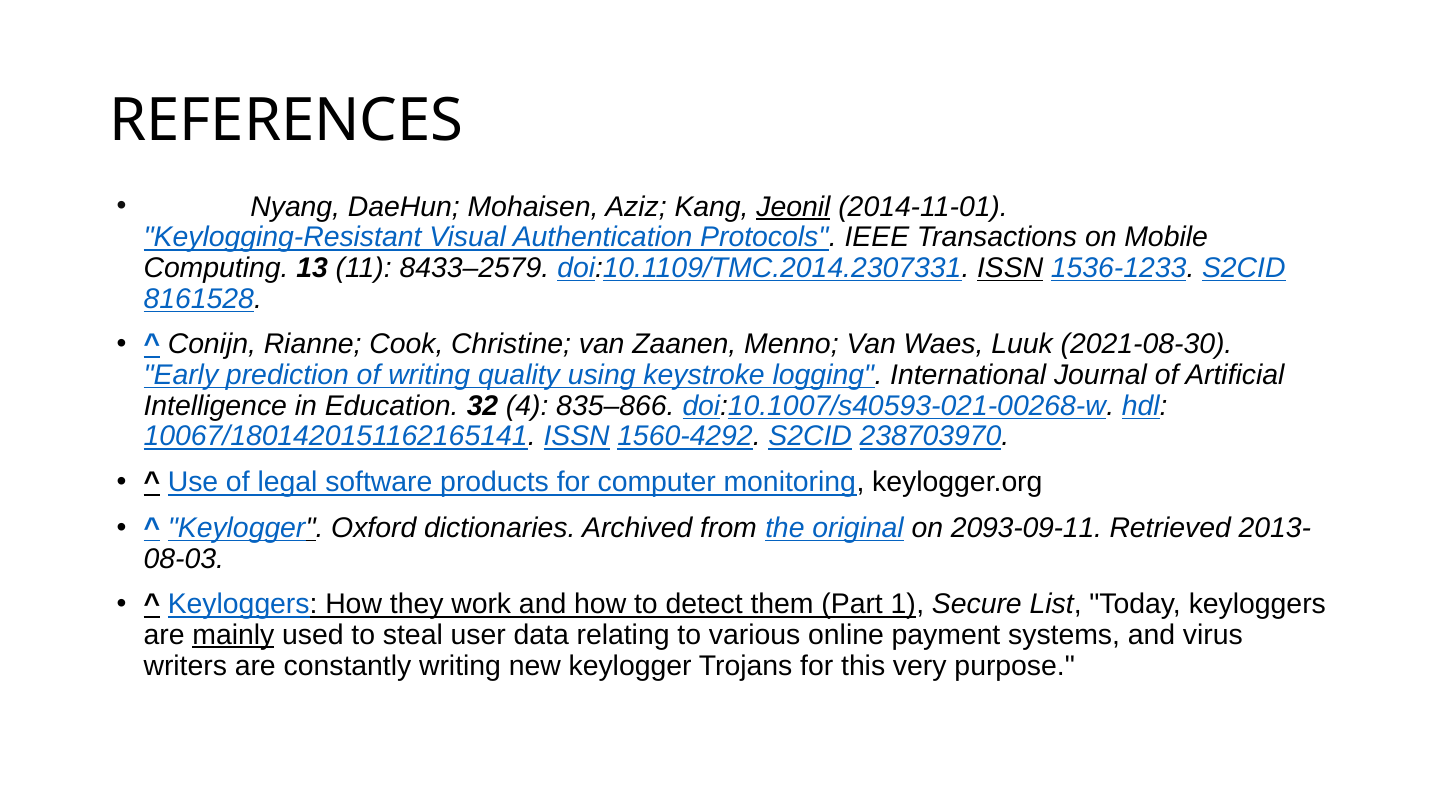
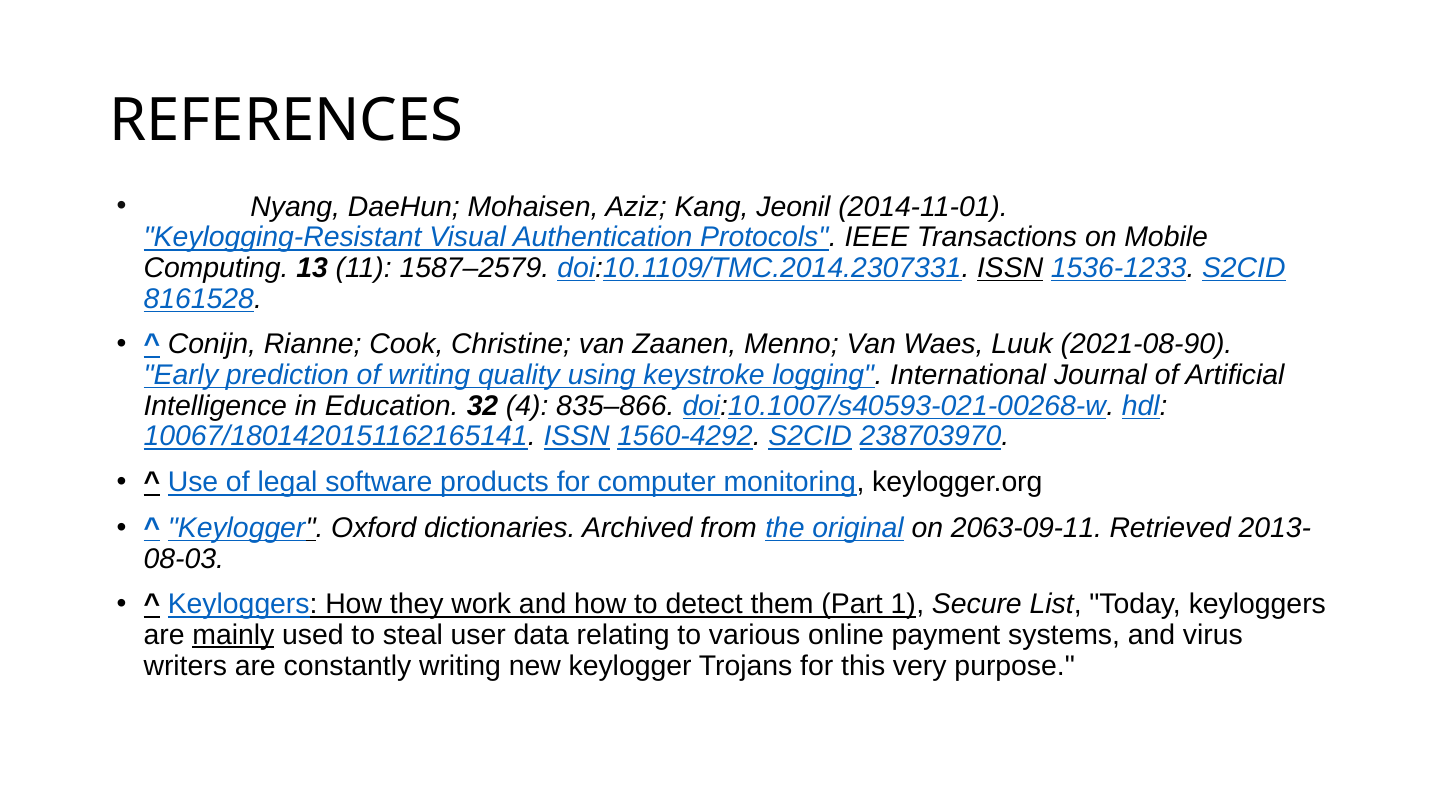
Jeonil underline: present -> none
8433–2579: 8433–2579 -> 1587–2579
2021-08-30: 2021-08-30 -> 2021-08-90
2093-09-11: 2093-09-11 -> 2063-09-11
